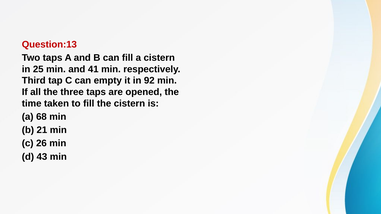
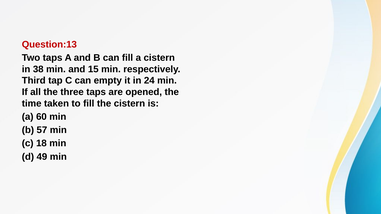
25: 25 -> 38
41: 41 -> 15
92: 92 -> 24
68: 68 -> 60
21: 21 -> 57
26: 26 -> 18
43: 43 -> 49
